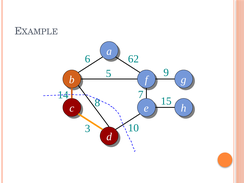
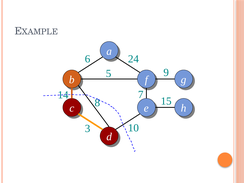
62: 62 -> 24
